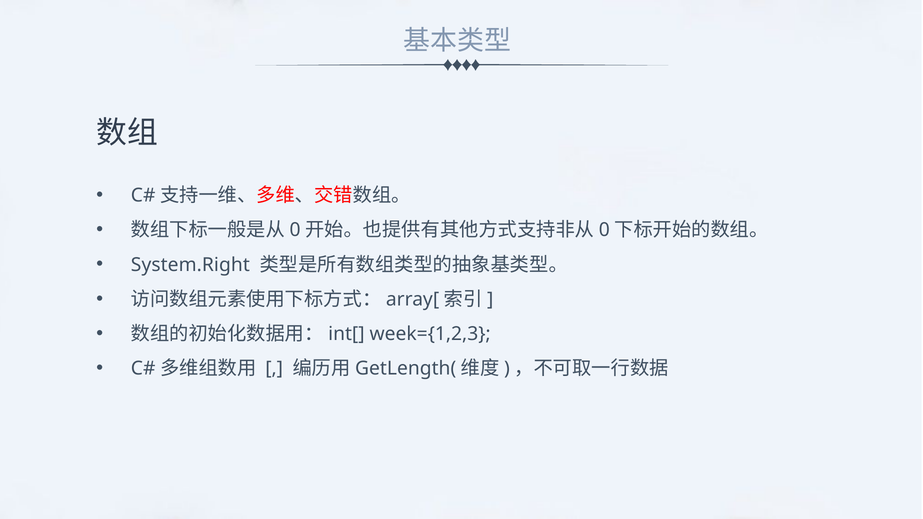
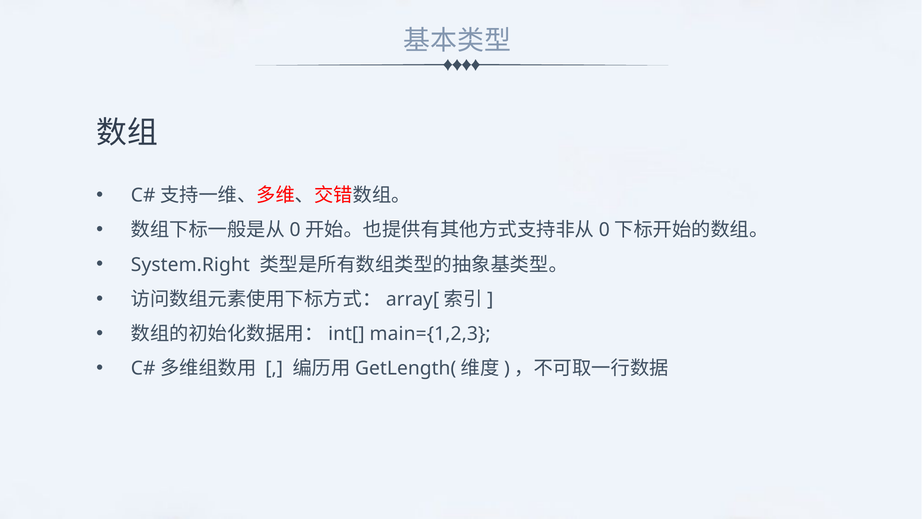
week={1,2,3: week={1,2,3 -> main={1,2,3
